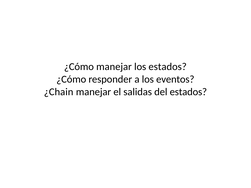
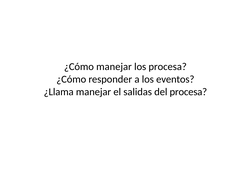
los estados: estados -> procesa
¿Chain: ¿Chain -> ¿Llama
del estados: estados -> procesa
